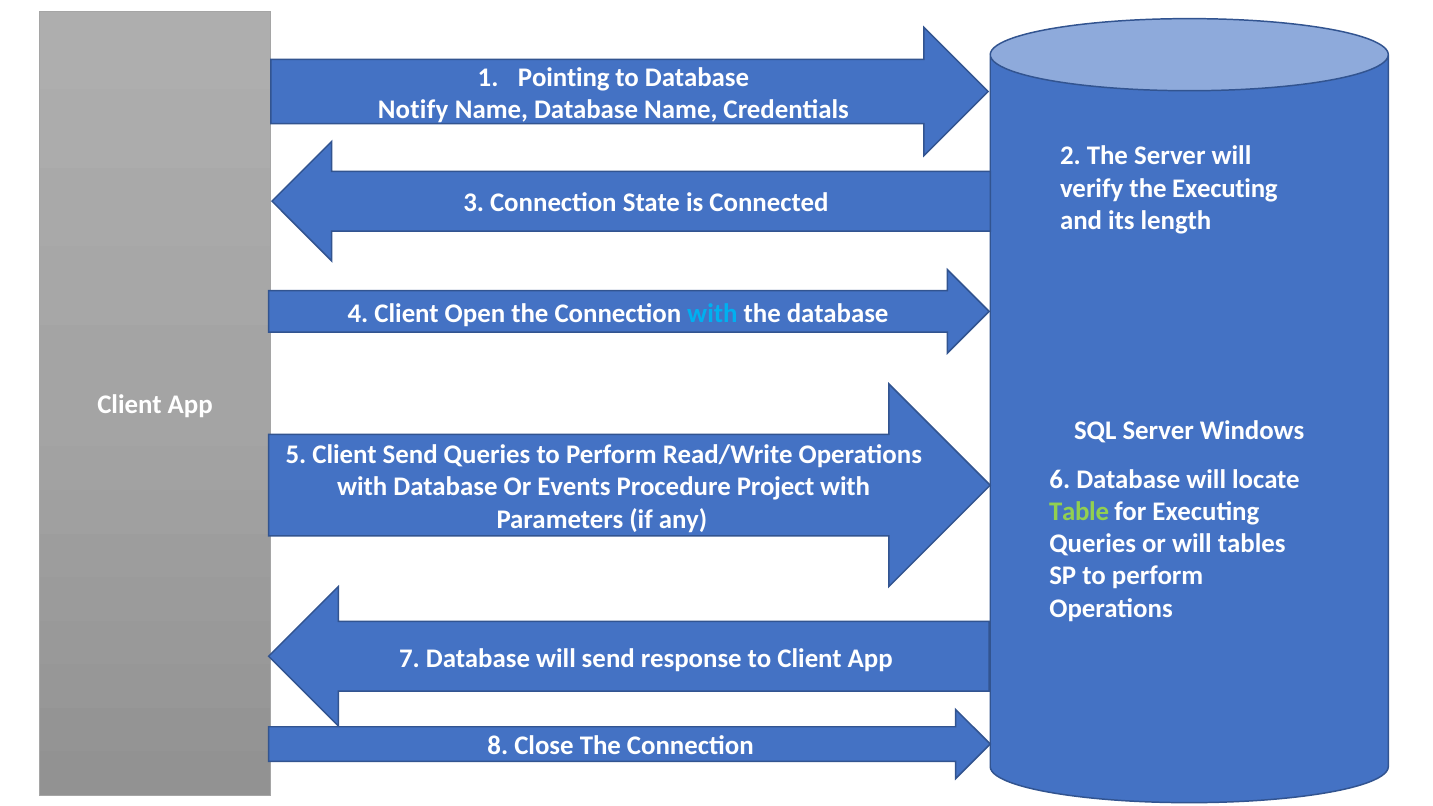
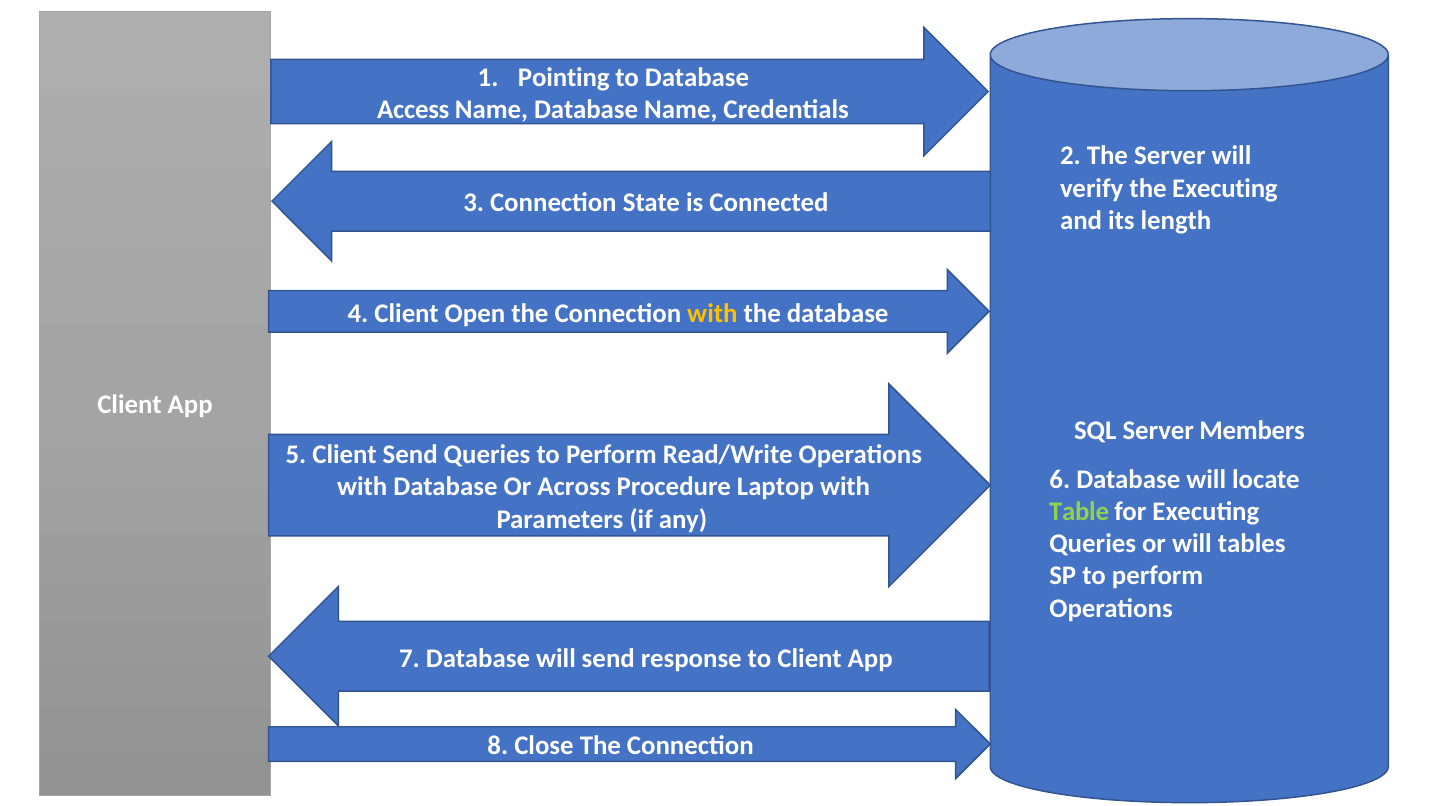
Notify: Notify -> Access
with at (712, 313) colour: light blue -> yellow
Windows: Windows -> Members
Events: Events -> Across
Project: Project -> Laptop
